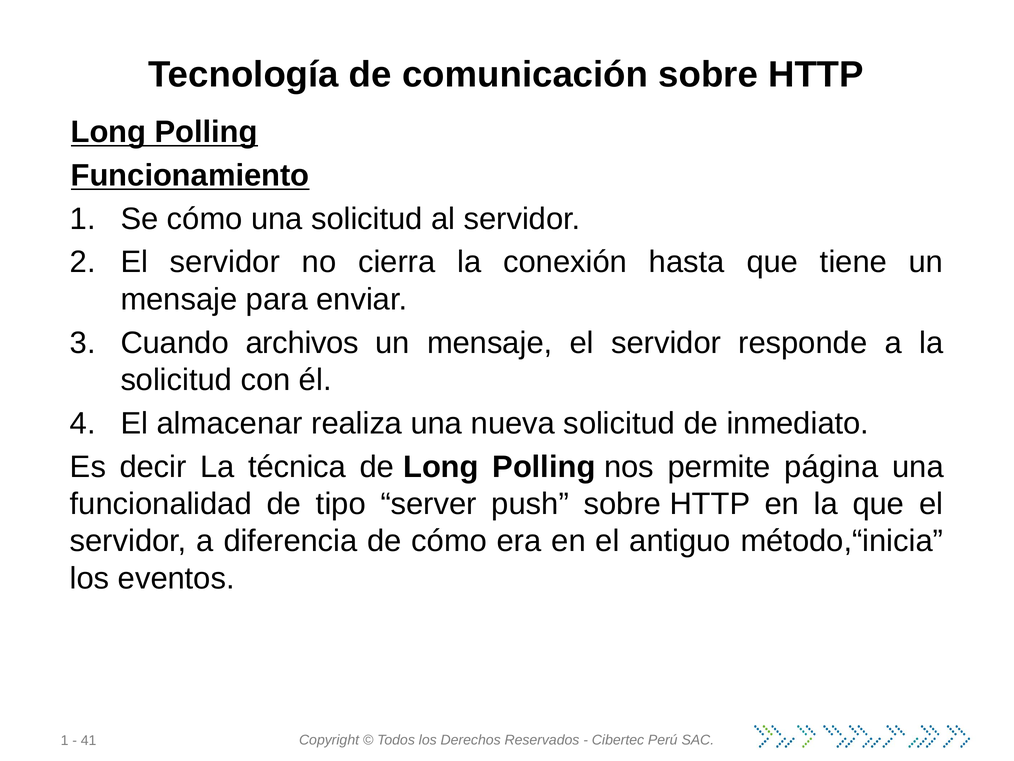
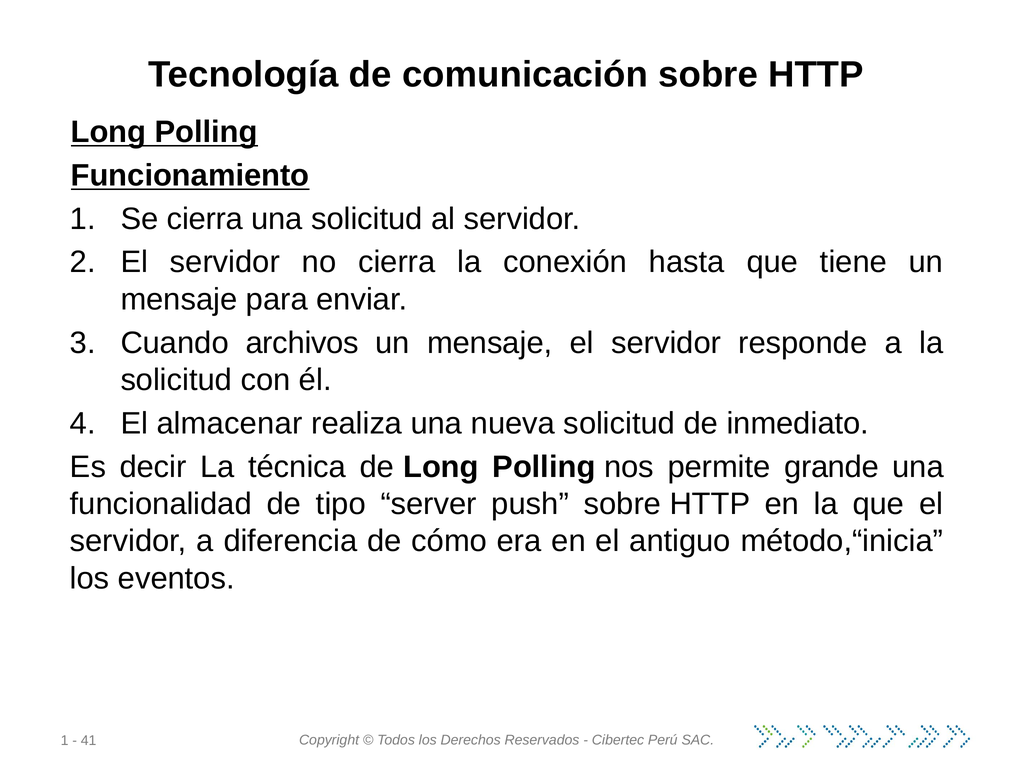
Se cómo: cómo -> cierra
página: página -> grande
